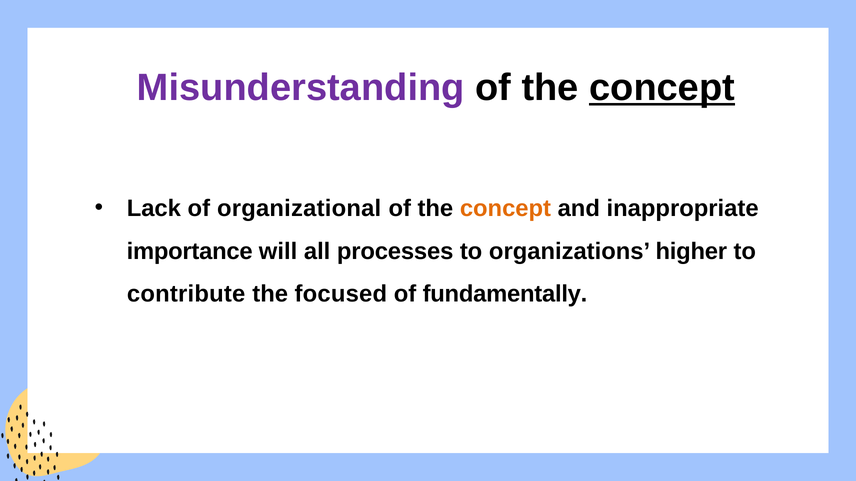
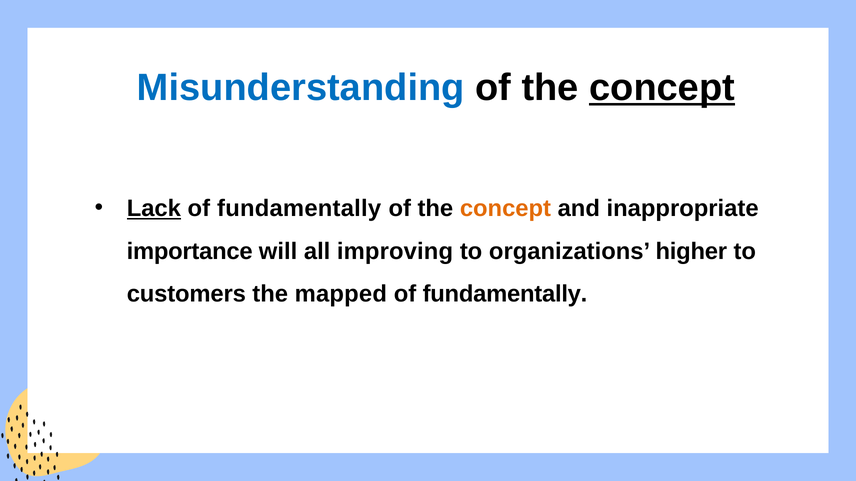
Misunderstanding colour: purple -> blue
Lack underline: none -> present
organizational at (299, 209): organizational -> fundamentally
processes: processes -> improving
contribute: contribute -> customers
focused: focused -> mapped
